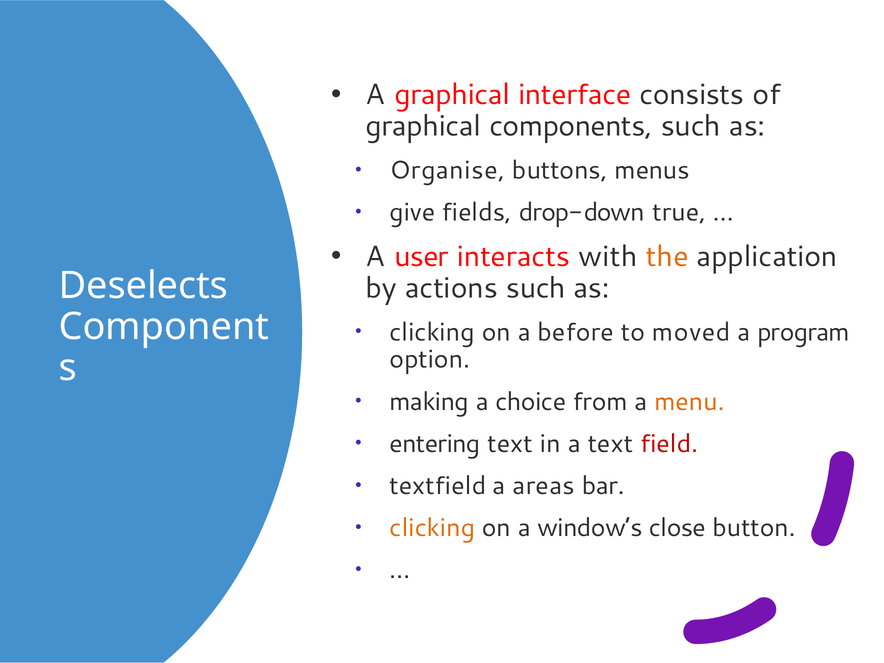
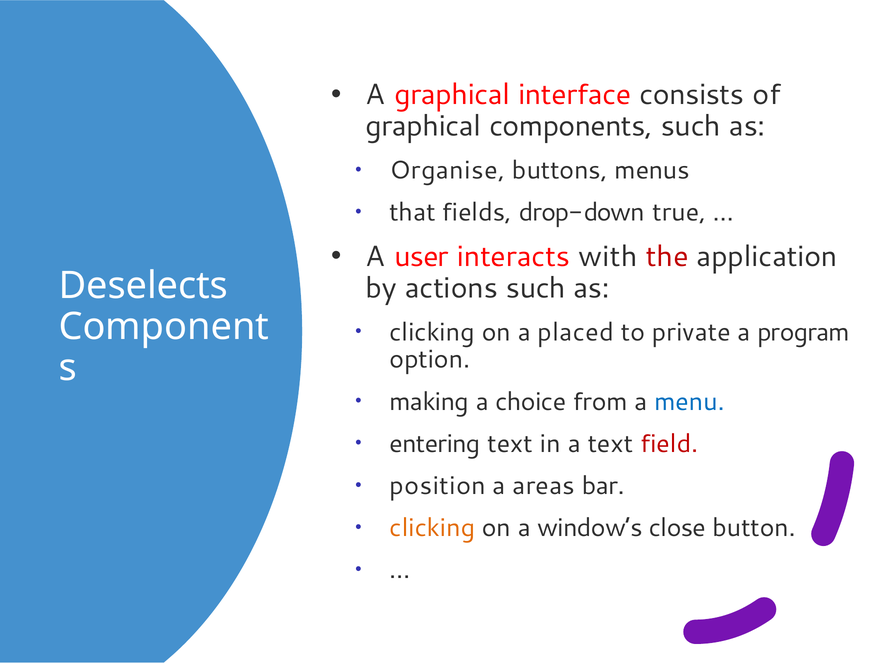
give: give -> that
the colour: orange -> red
before: before -> placed
moved: moved -> private
menu colour: orange -> blue
textfield: textfield -> position
